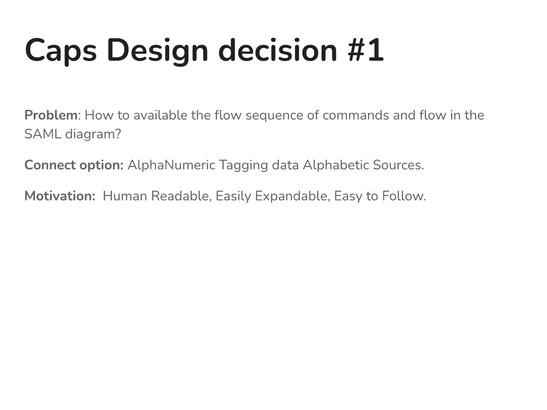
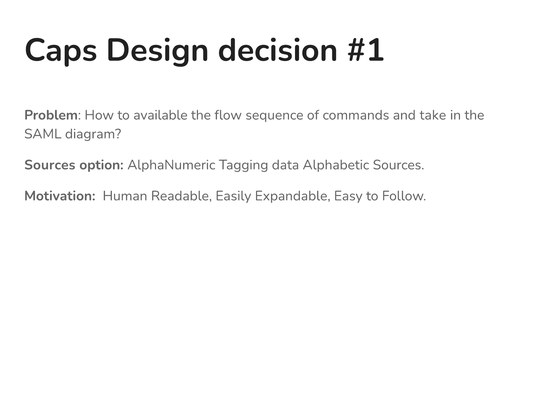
and flow: flow -> take
Connect at (50, 165): Connect -> Sources
